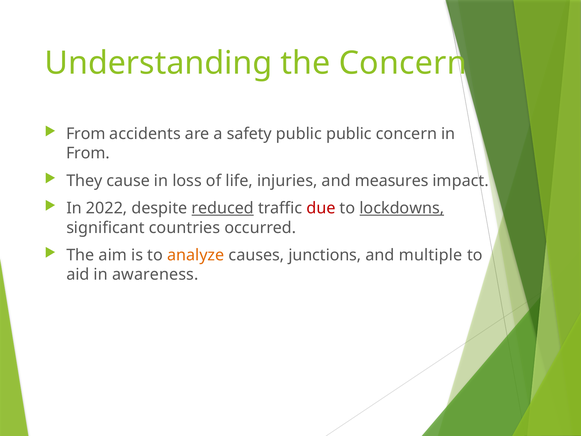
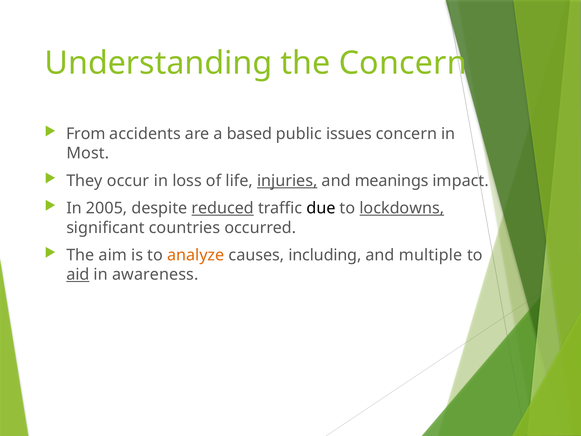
safety: safety -> based
public public: public -> issues
From at (88, 153): From -> Most
cause: cause -> occur
injuries underline: none -> present
measures: measures -> meanings
2022: 2022 -> 2005
due colour: red -> black
junctions: junctions -> including
aid underline: none -> present
